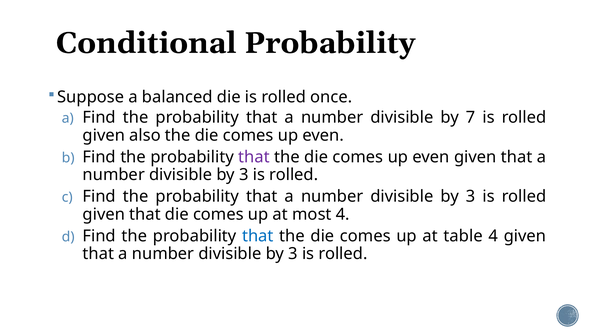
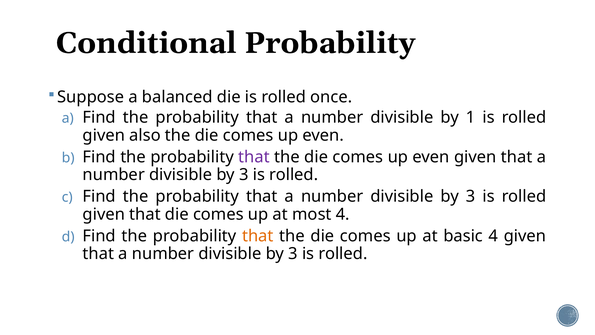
7: 7 -> 1
that at (258, 236) colour: blue -> orange
table: table -> basic
